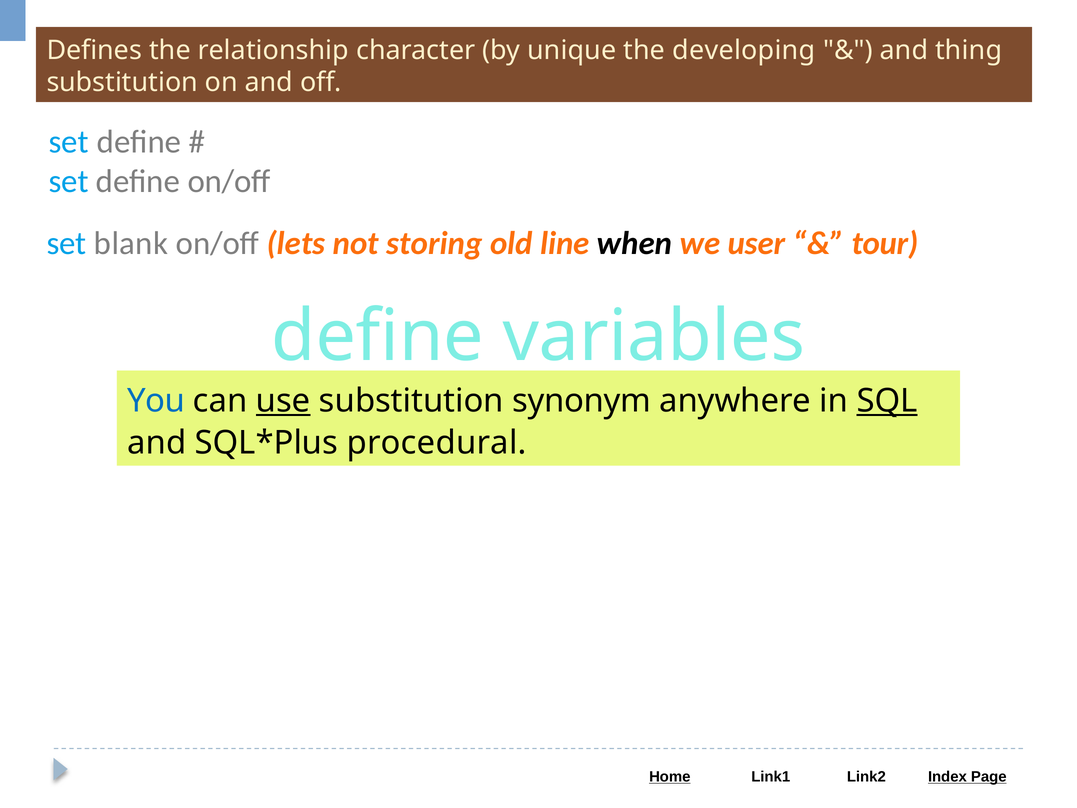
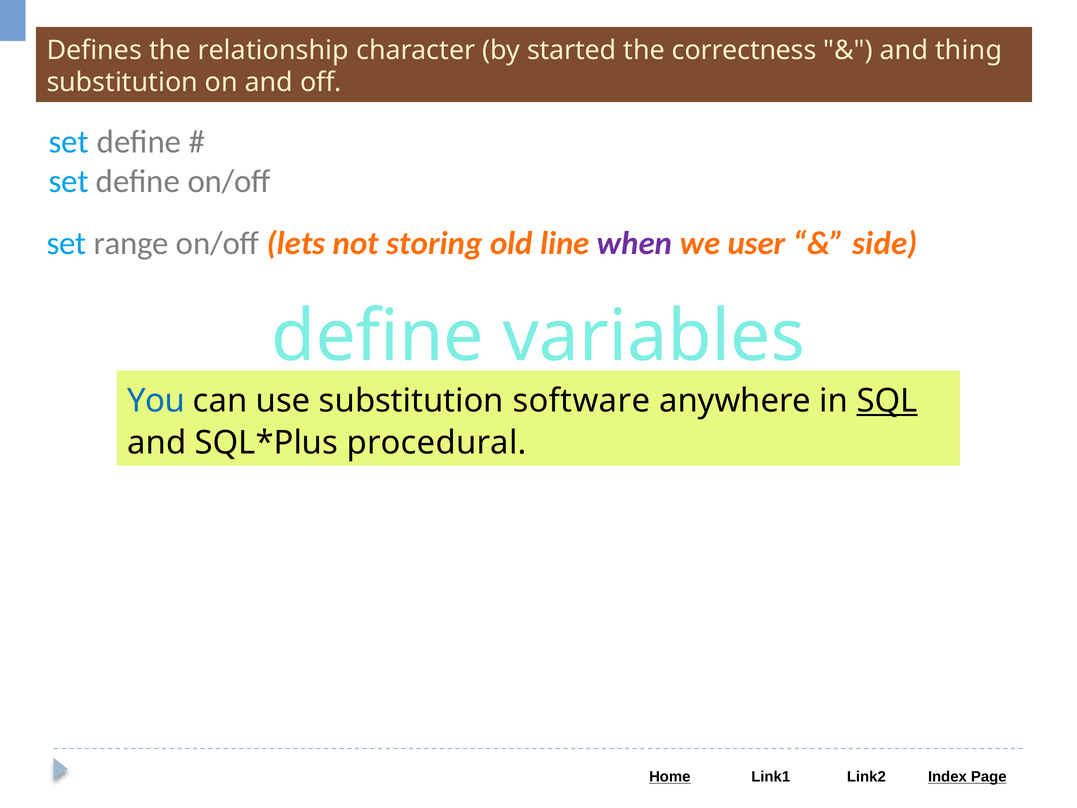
unique: unique -> started
developing: developing -> correctness
blank: blank -> range
when colour: black -> purple
tour: tour -> side
use underline: present -> none
synonym: synonym -> software
